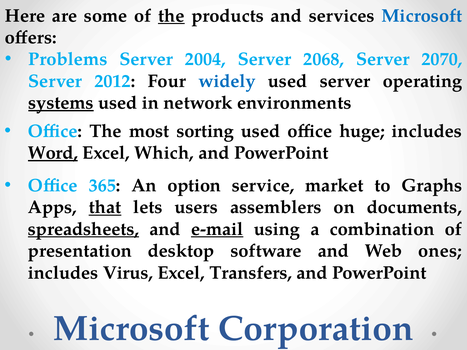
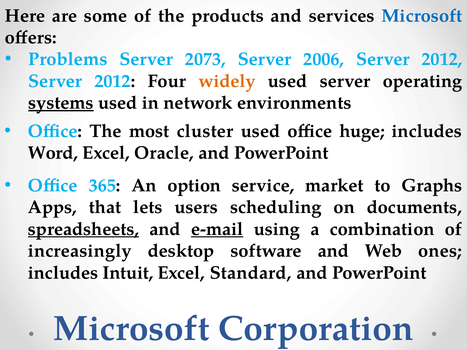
the at (171, 16) underline: present -> none
2004: 2004 -> 2073
2068: 2068 -> 2006
2070 at (442, 59): 2070 -> 2012
widely colour: blue -> orange
sorting: sorting -> cluster
Word underline: present -> none
Which: Which -> Oracle
that underline: present -> none
assemblers: assemblers -> scheduling
presentation: presentation -> increasingly
Virus: Virus -> Intuit
Transfers: Transfers -> Standard
